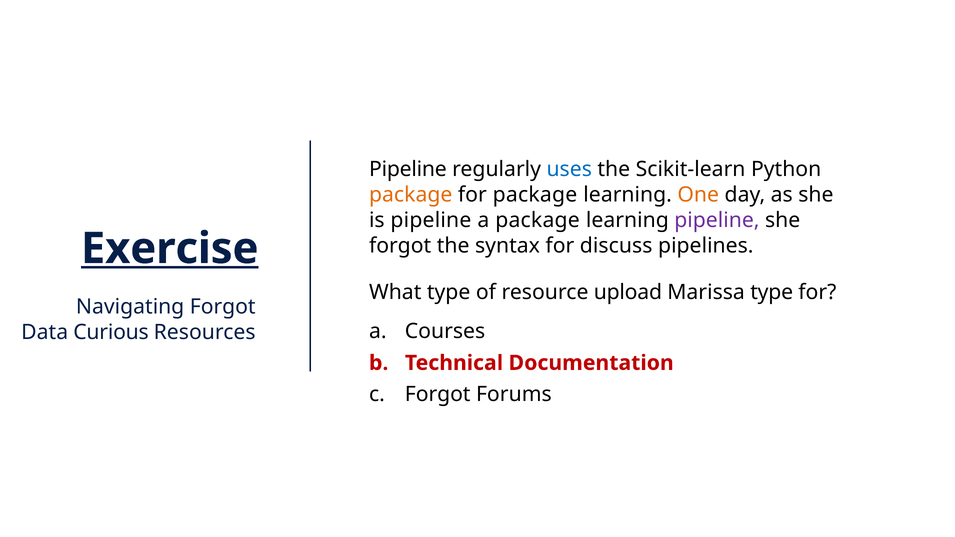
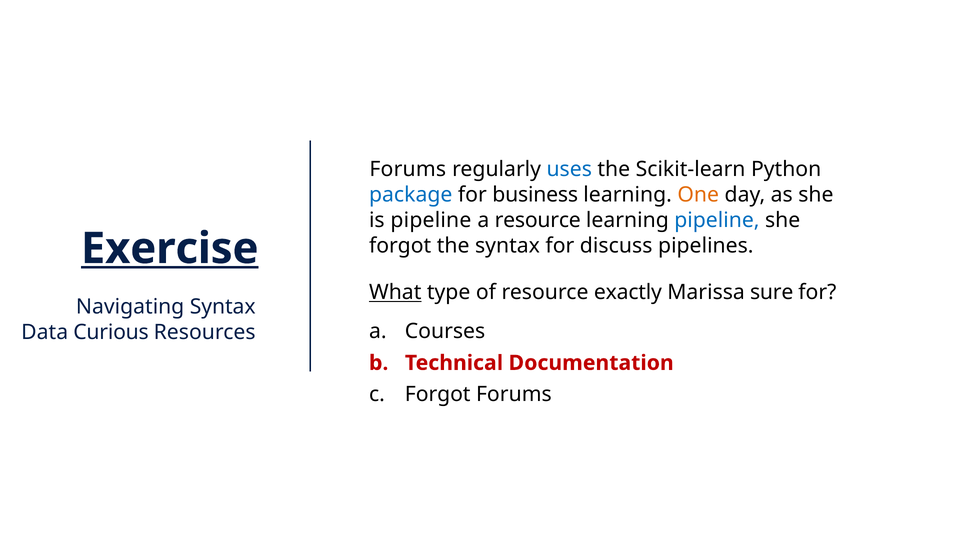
Pipeline at (408, 169): Pipeline -> Forums
package at (411, 195) colour: orange -> blue
for package: package -> business
a package: package -> resource
pipeline at (717, 220) colour: purple -> blue
What underline: none -> present
upload: upload -> exactly
Marissa type: type -> sure
Navigating Forgot: Forgot -> Syntax
